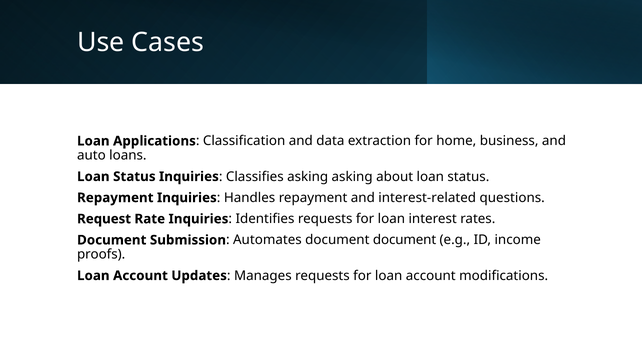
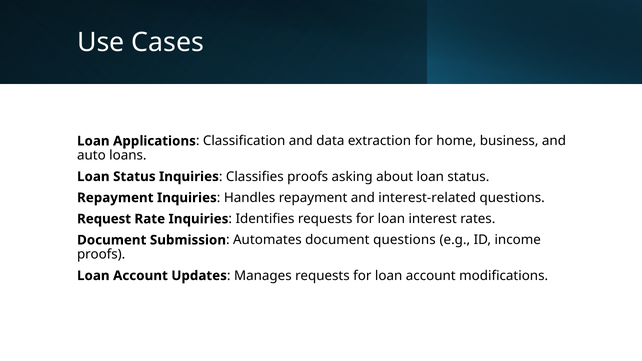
Classifies asking: asking -> proofs
document document: document -> questions
